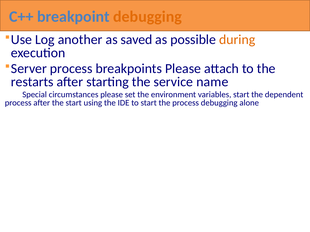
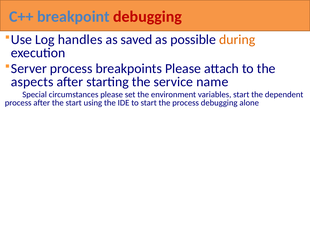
debugging at (148, 17) colour: orange -> red
another: another -> handles
restarts: restarts -> aspects
